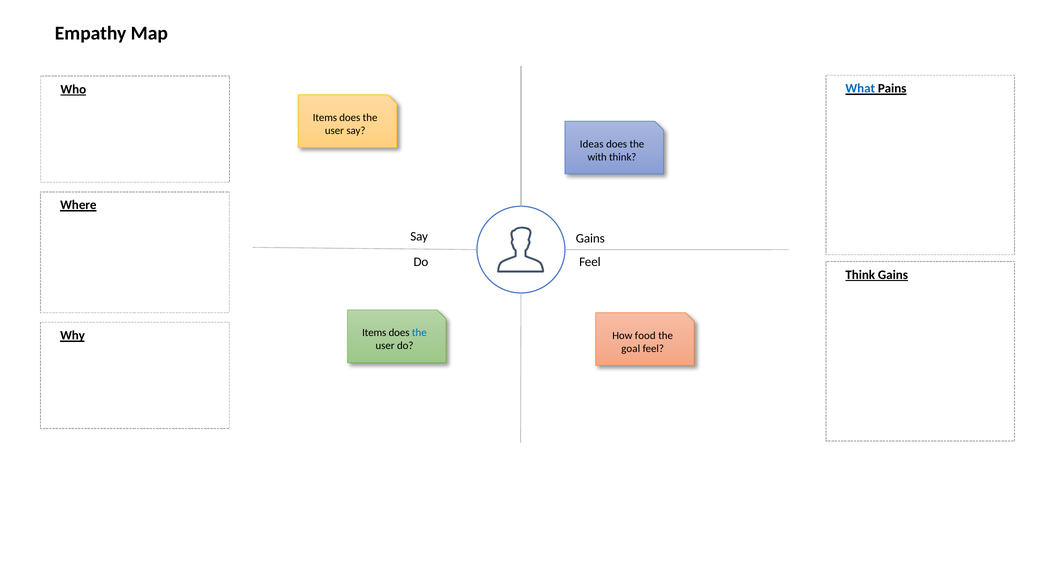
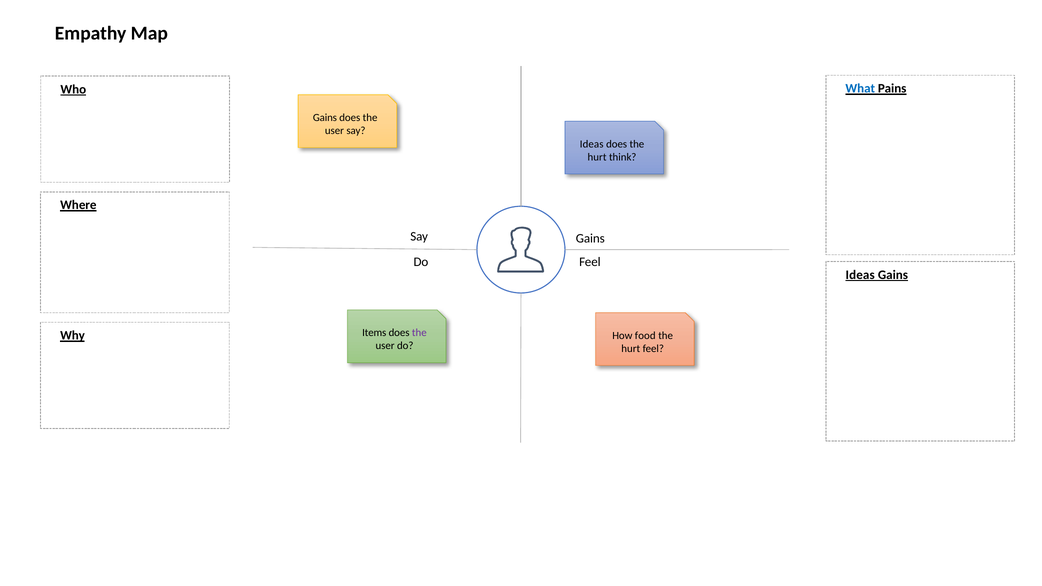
Items at (325, 118): Items -> Gains
with at (597, 157): with -> hurt
Think at (860, 275): Think -> Ideas
the at (419, 333) colour: blue -> purple
goal at (631, 349): goal -> hurt
